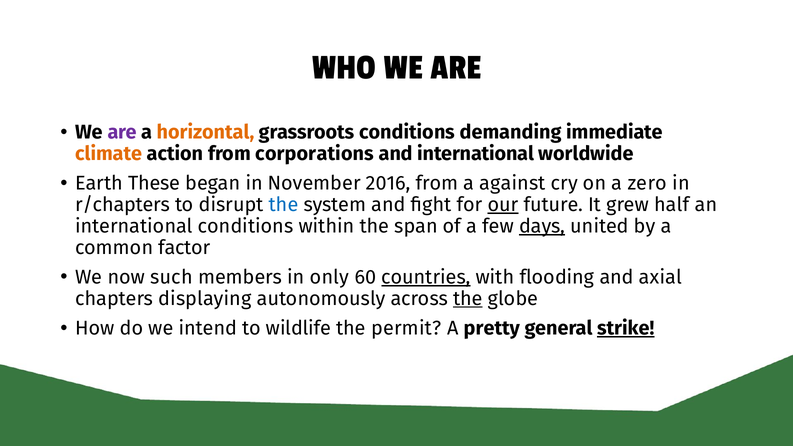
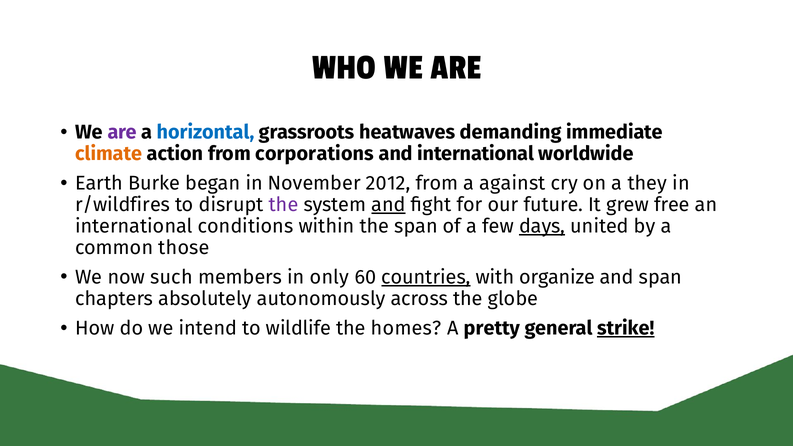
horizontal colour: orange -> blue
grassroots conditions: conditions -> heatwaves
These: These -> Burke
2016: 2016 -> 2012
zero: zero -> they
r/chapters: r/chapters -> r/wildfires
the at (284, 205) colour: blue -> purple
and at (388, 205) underline: none -> present
our underline: present -> none
half: half -> free
factor: factor -> those
flooding: flooding -> organize
and axial: axial -> span
displaying: displaying -> absolutely
the at (468, 299) underline: present -> none
permit: permit -> homes
